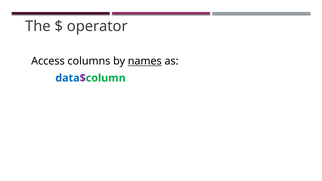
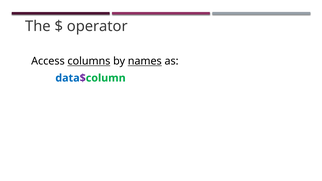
columns underline: none -> present
